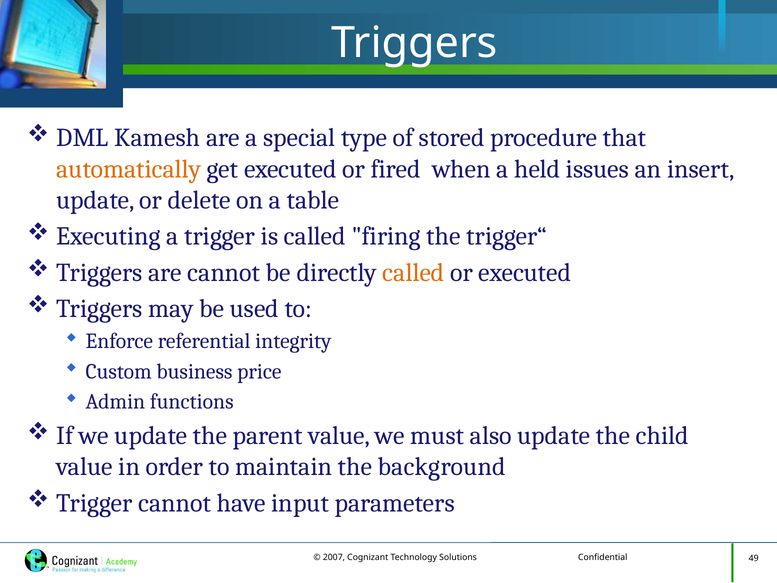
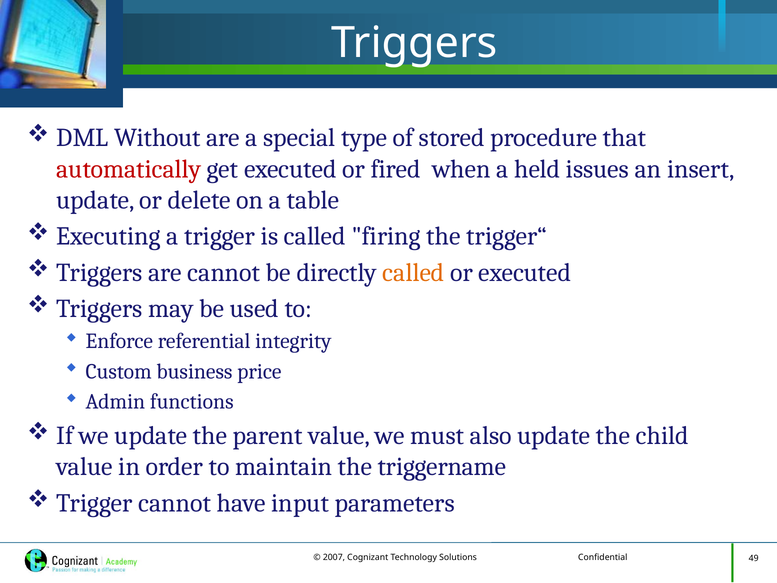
Kamesh: Kamesh -> Without
automatically colour: orange -> red
background: background -> triggername
